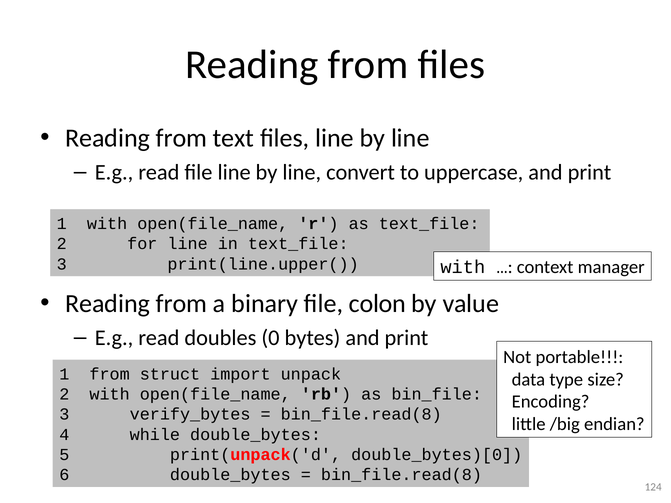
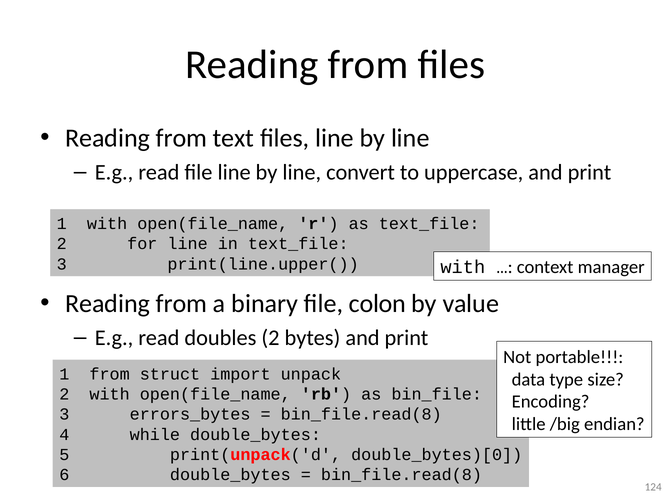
doubles 0: 0 -> 2
verify_bytes: verify_bytes -> errors_bytes
